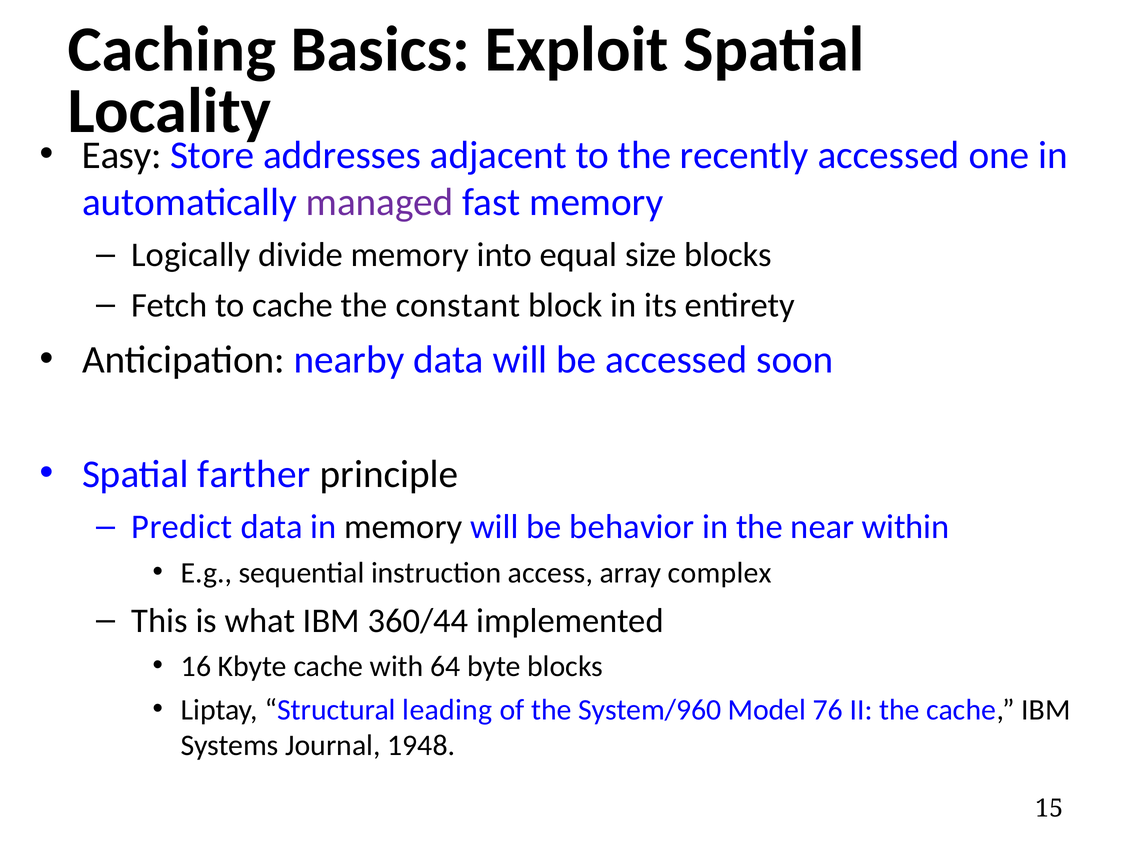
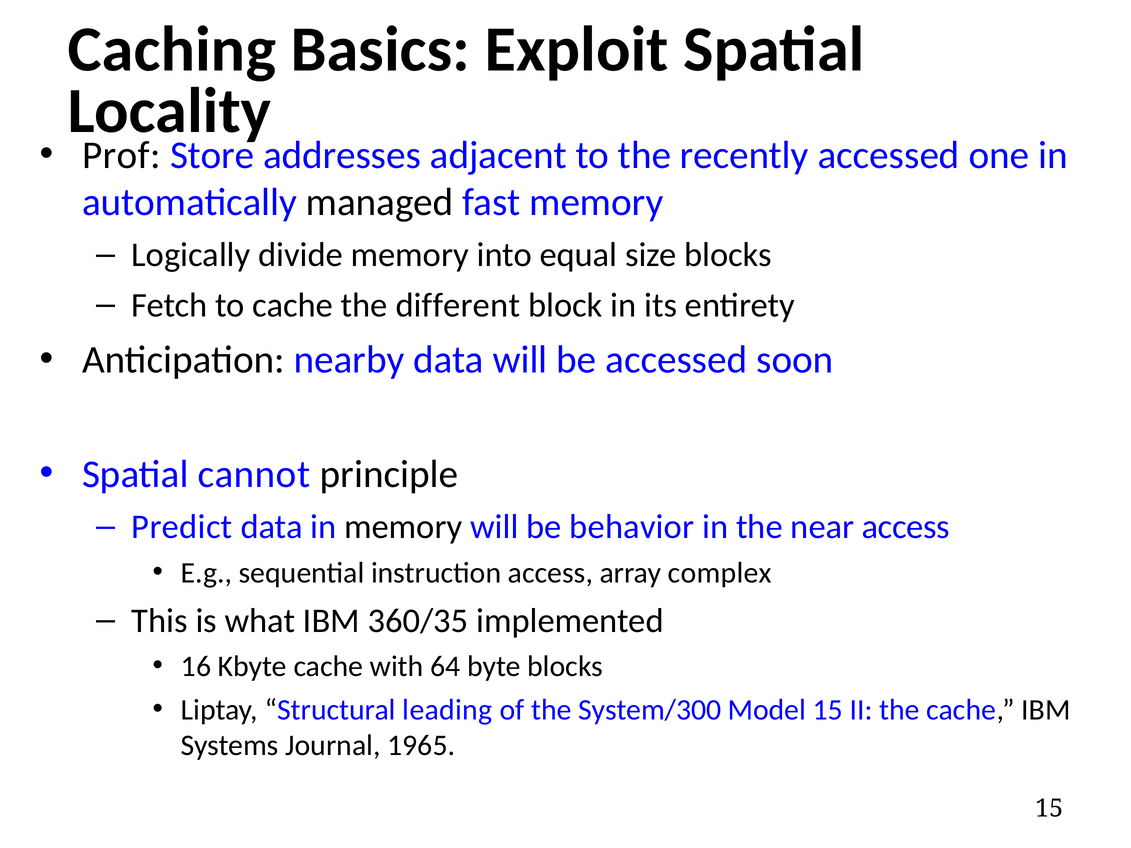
Easy: Easy -> Prof
managed colour: purple -> black
constant: constant -> different
farther: farther -> cannot
near within: within -> access
360/44: 360/44 -> 360/35
System/960: System/960 -> System/300
Model 76: 76 -> 15
1948: 1948 -> 1965
